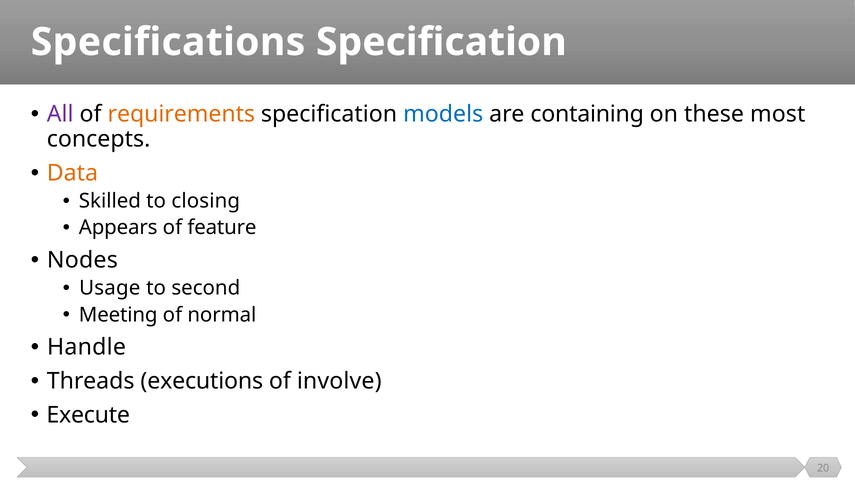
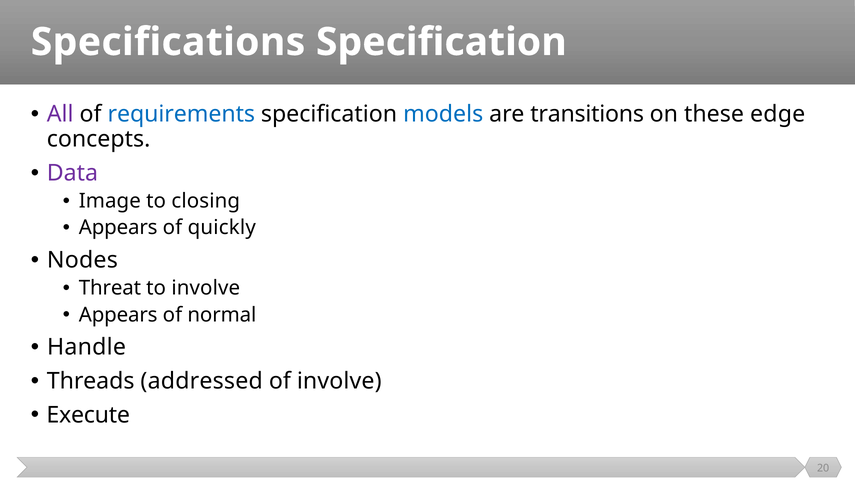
requirements colour: orange -> blue
containing: containing -> transitions
most: most -> edge
Data colour: orange -> purple
Skilled: Skilled -> Image
feature: feature -> quickly
Usage: Usage -> Threat
to second: second -> involve
Meeting at (118, 315): Meeting -> Appears
executions: executions -> addressed
